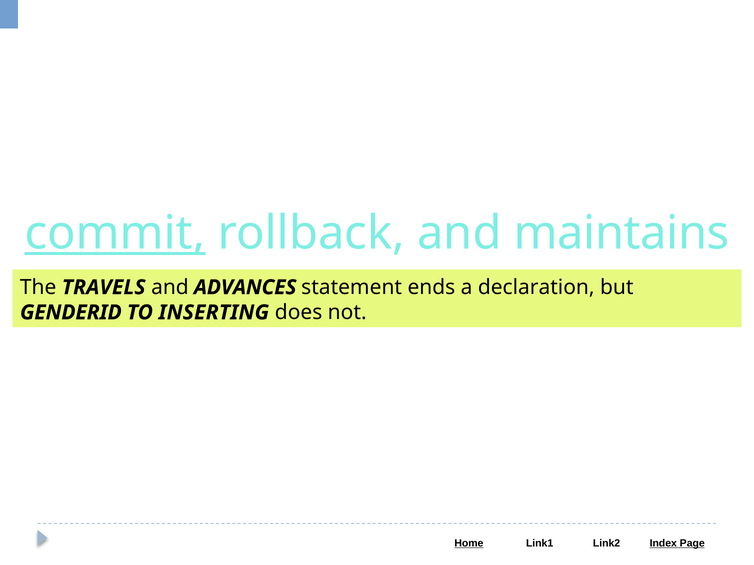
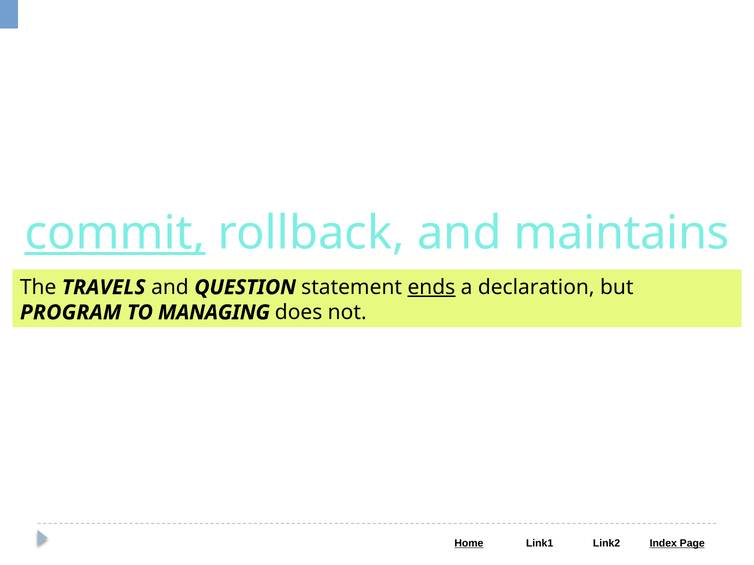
ADVANCES: ADVANCES -> QUESTION
ends underline: none -> present
GENDERID: GENDERID -> PROGRAM
INSERTING: INSERTING -> MANAGING
